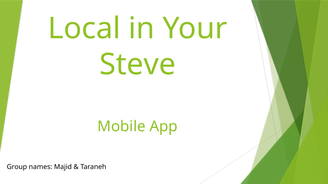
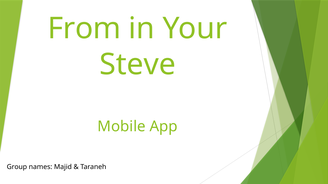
Local: Local -> From
